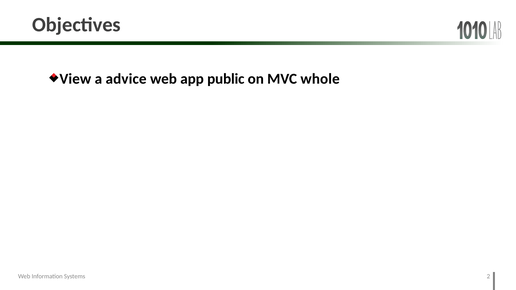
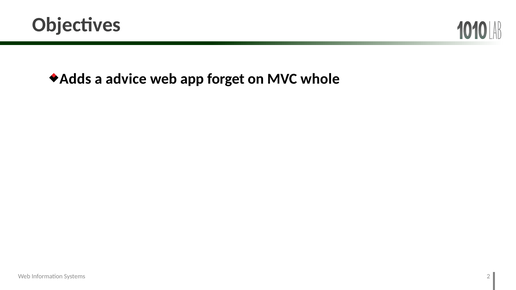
View: View -> Adds
public: public -> forget
